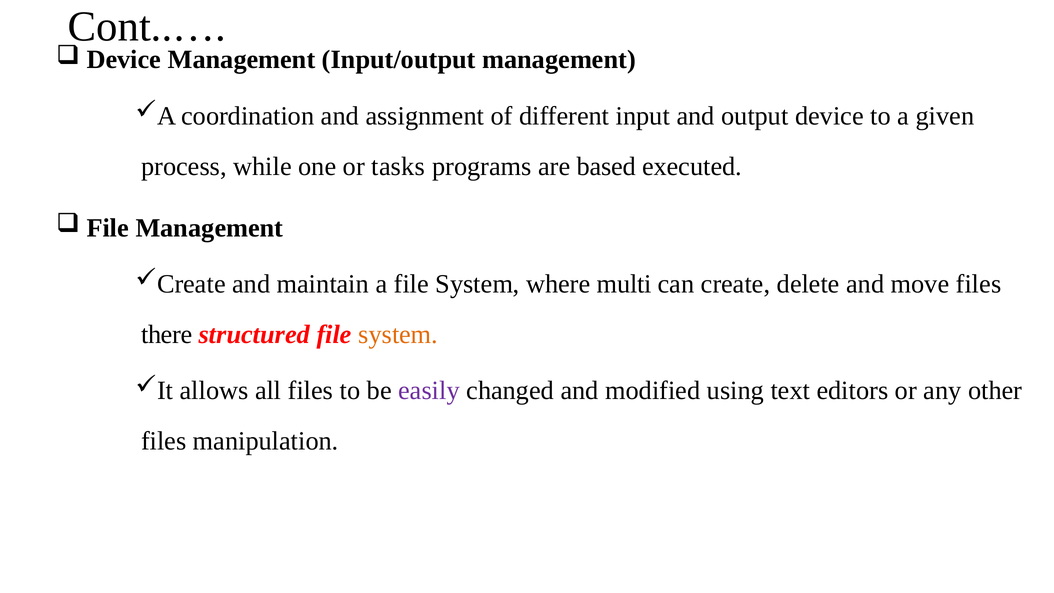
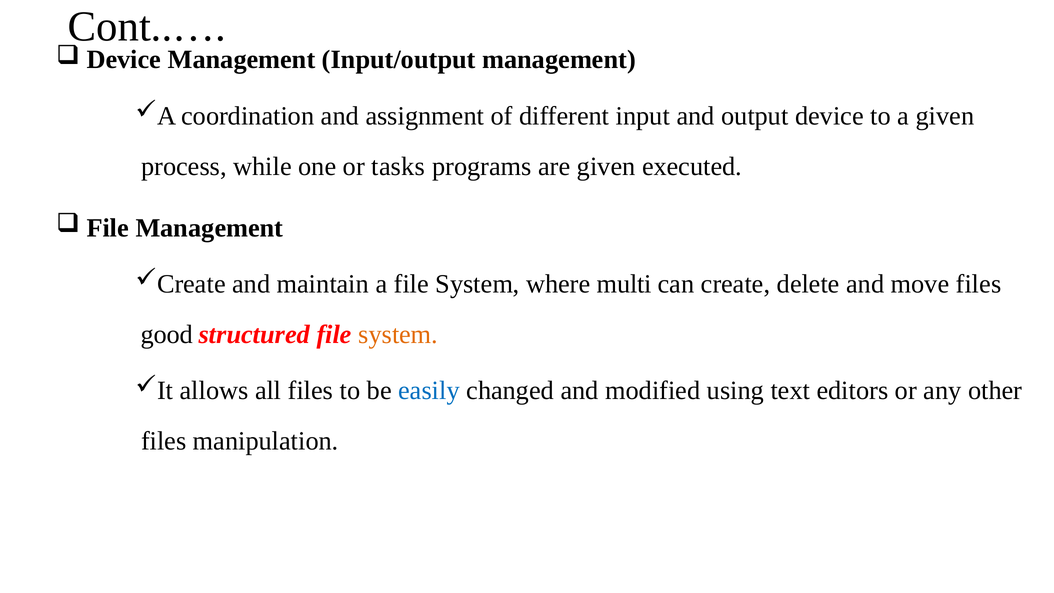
are based: based -> given
there: there -> good
easily colour: purple -> blue
